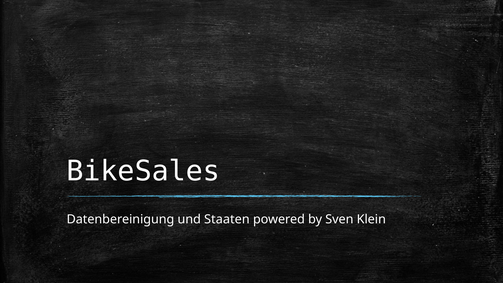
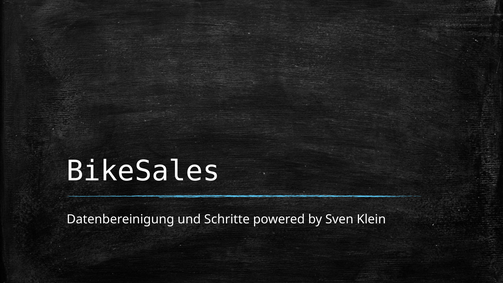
Staaten: Staaten -> Schritte
